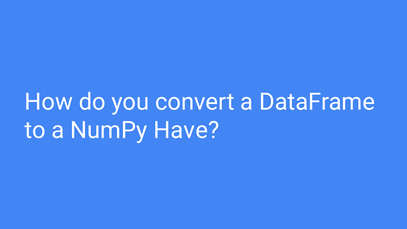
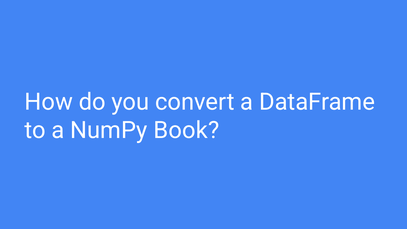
Have: Have -> Book
